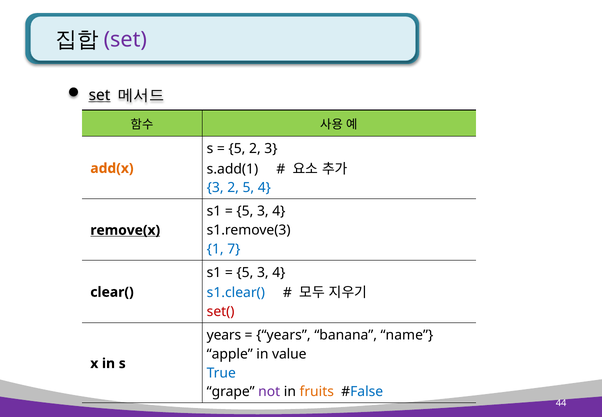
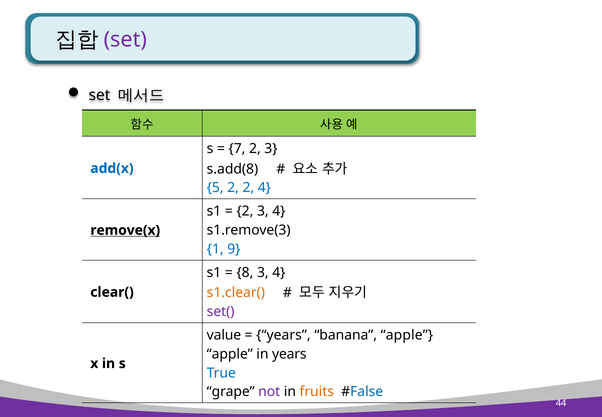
set at (99, 95) underline: present -> none
5 at (237, 149): 5 -> 7
s.add(1: s.add(1 -> s.add(8
add(x colour: orange -> blue
3 at (215, 188): 3 -> 5
2 5: 5 -> 2
5 at (245, 211): 5 -> 2
7: 7 -> 9
5 at (245, 272): 5 -> 8
s1.clear( colour: blue -> orange
set( colour: red -> purple
years at (224, 335): years -> value
banana name: name -> apple
in value: value -> years
